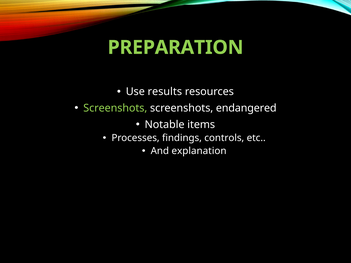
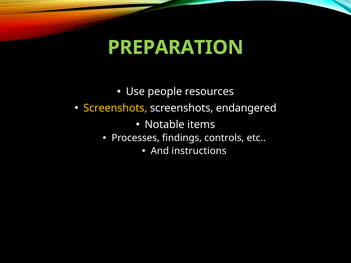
results: results -> people
Screenshots at (115, 108) colour: light green -> yellow
explanation: explanation -> instructions
